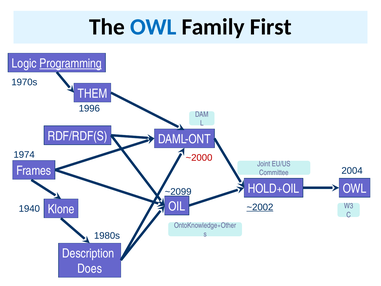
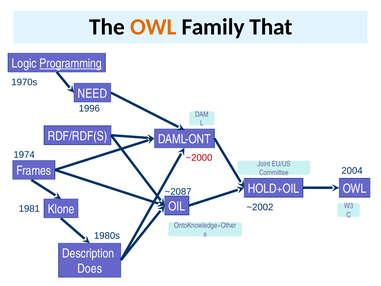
OWL at (153, 27) colour: blue -> orange
First: First -> That
THEM: THEM -> NEED
~2099: ~2099 -> ~2087
~2002 underline: present -> none
1940: 1940 -> 1981
